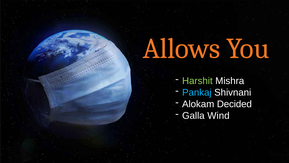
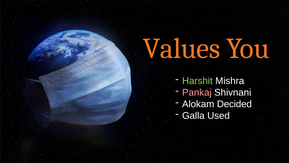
Allows: Allows -> Values
Pankaj colour: light blue -> pink
Wind: Wind -> Used
